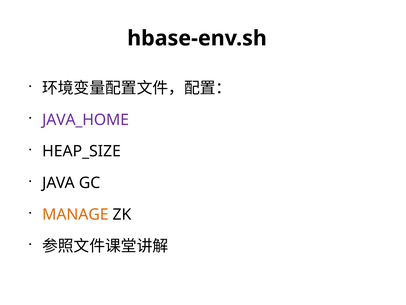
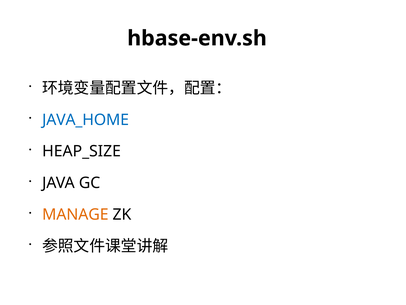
JAVA_HOME colour: purple -> blue
